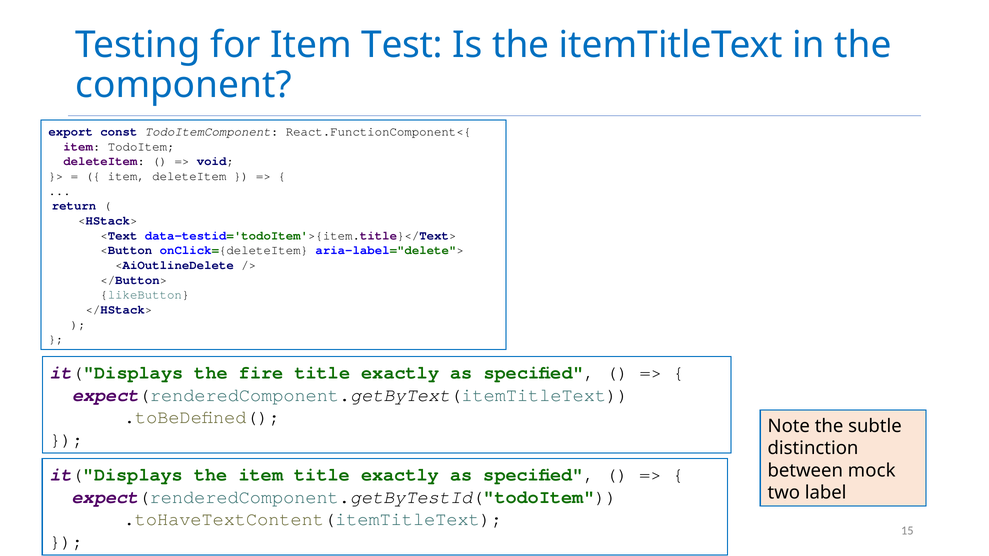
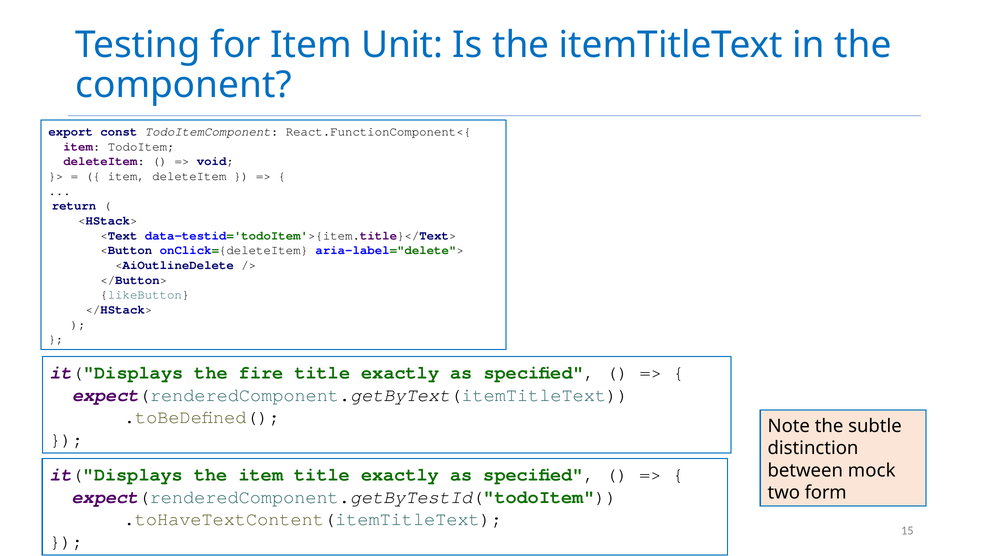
Test: Test -> Unit
label: label -> form
